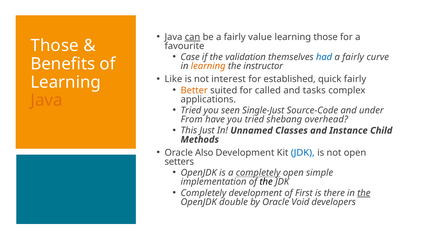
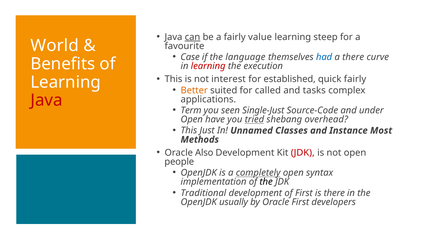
learning those: those -> steep
Those at (55, 46): Those -> World
validation: validation -> language
fairly at (353, 57): fairly -> there
learning at (208, 66) colour: orange -> red
instructor: instructor -> execution
Like at (173, 79): Like -> This
Java at (47, 100) colour: orange -> red
Tried at (191, 110): Tried -> Term
From at (192, 120): From -> Open
tried at (254, 120) underline: none -> present
Child: Child -> Most
JDK at (303, 153) colour: blue -> red
setters: setters -> people
simple: simple -> syntax
Completely at (203, 193): Completely -> Traditional
the at (364, 193) underline: present -> none
double: double -> usually
Oracle Void: Void -> First
